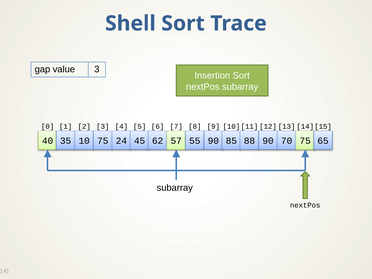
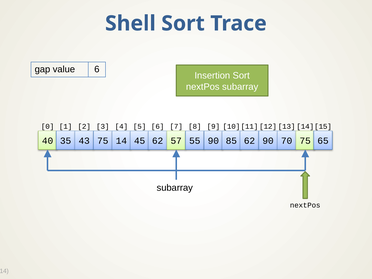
value 3: 3 -> 6
10: 10 -> 43
75 24: 24 -> 14
85 88: 88 -> 62
